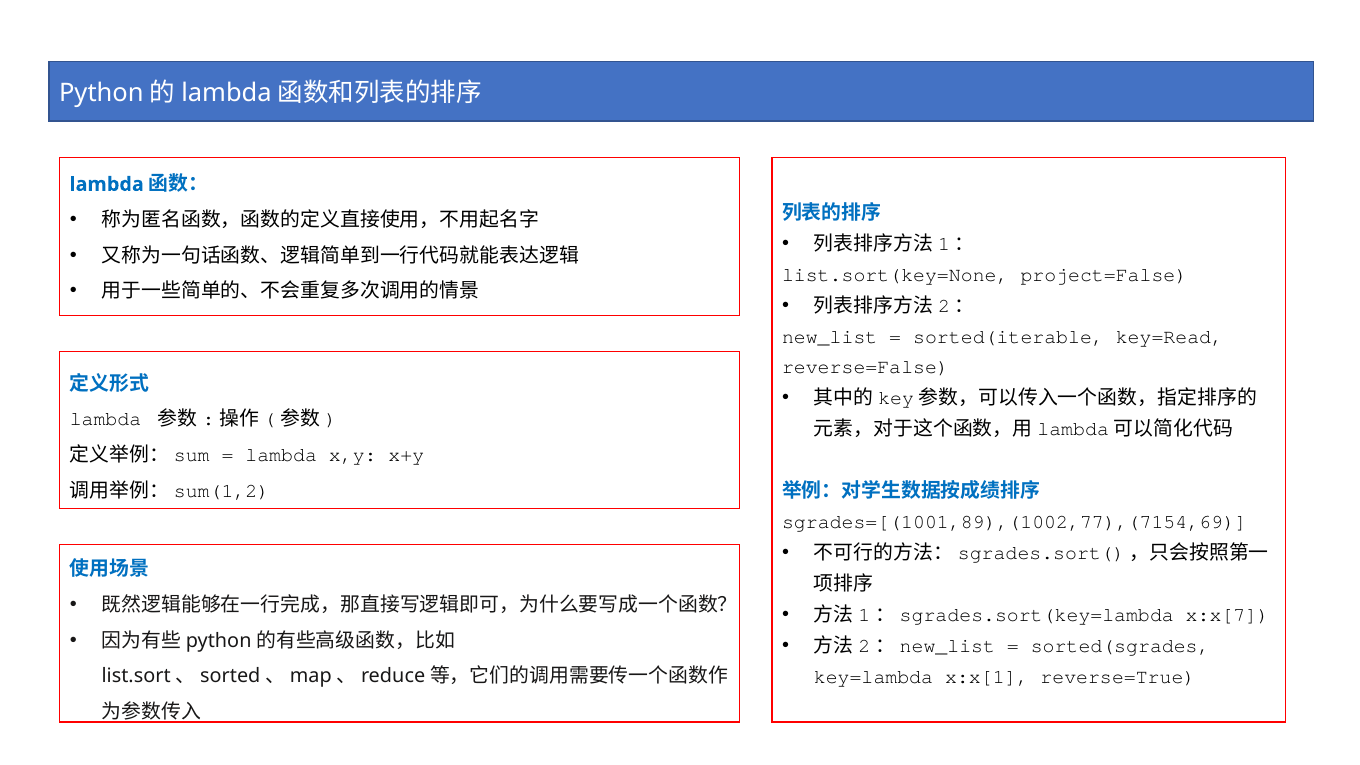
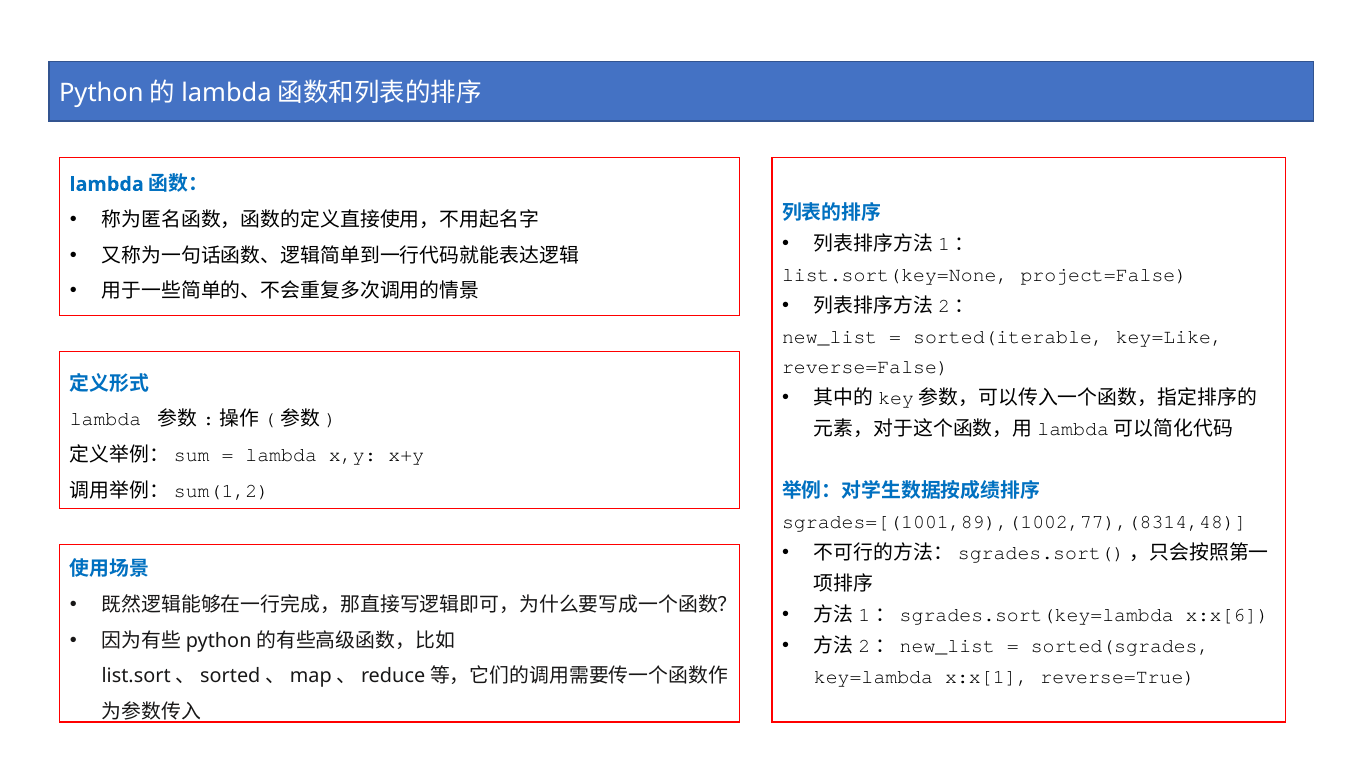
key=Read: key=Read -> key=Like
sgrades=[(1001,89),(1002,77),(7154,69: sgrades=[(1001,89),(1002,77),(7154,69 -> sgrades=[(1001,89),(1002,77),(8314,48
x:x[7: x:x[7 -> x:x[6
